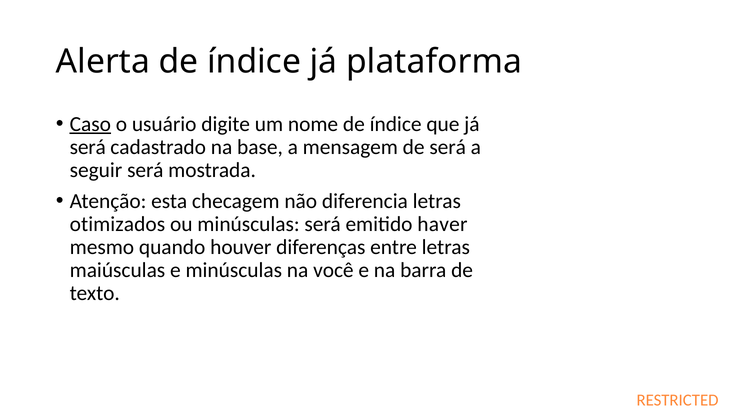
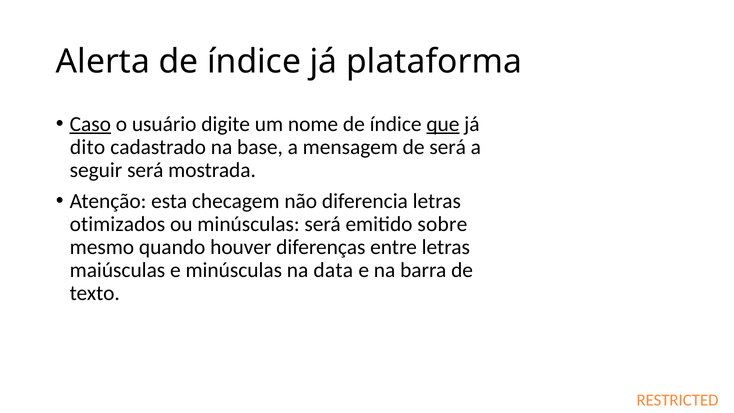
que underline: none -> present
será at (88, 147): será -> dito
haver: haver -> sobre
você: você -> data
